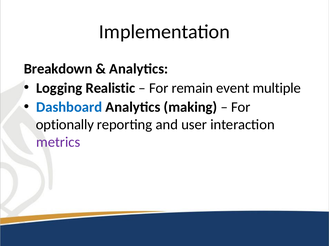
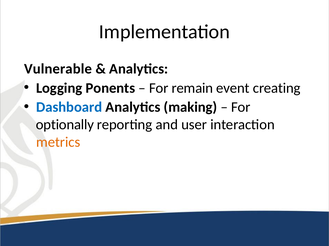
Breakdown: Breakdown -> Vulnerable
Realistic: Realistic -> Ponents
multiple: multiple -> creating
metrics colour: purple -> orange
